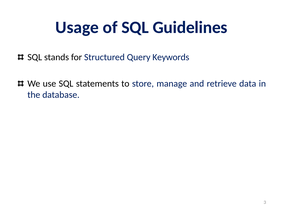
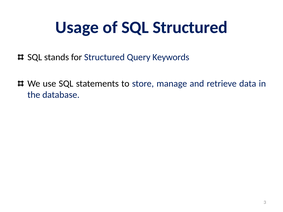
SQL Guidelines: Guidelines -> Structured
